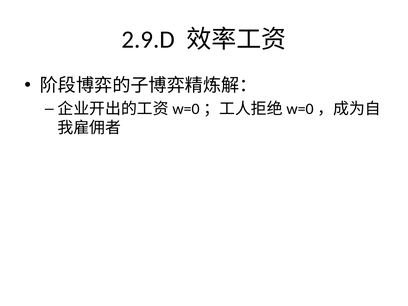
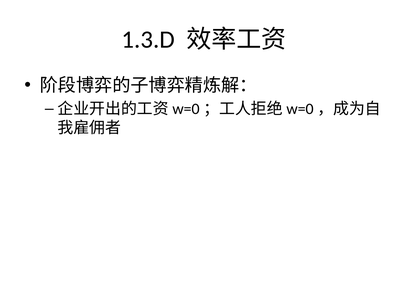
2.9.D: 2.9.D -> 1.3.D
